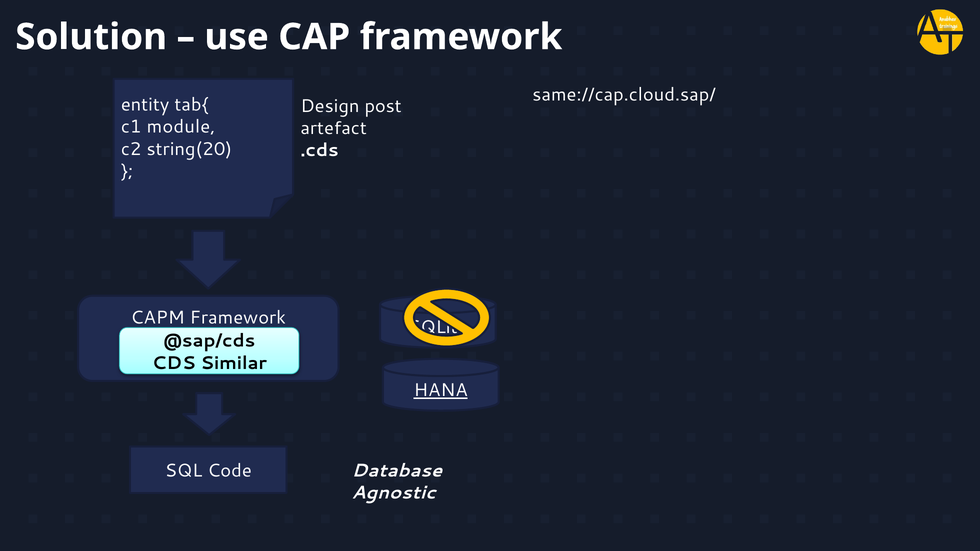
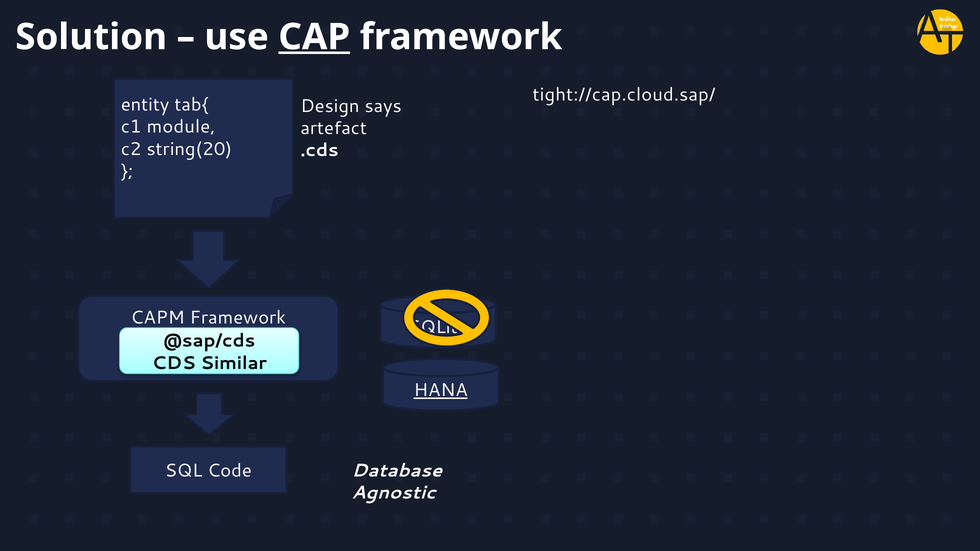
CAP underline: none -> present
same://cap.cloud.sap/: same://cap.cloud.sap/ -> tight://cap.cloud.sap/
post: post -> says
